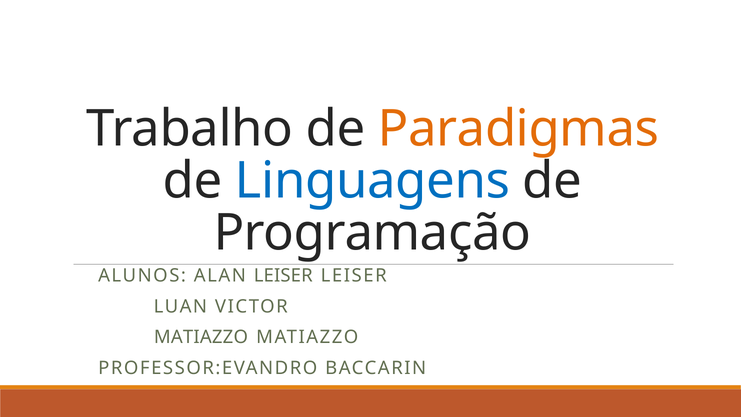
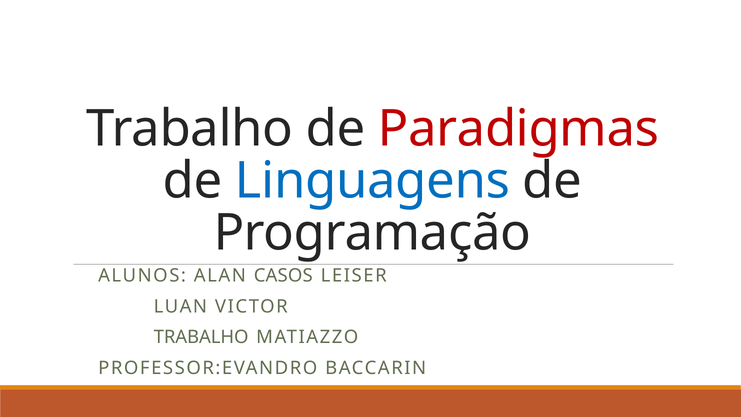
Paradigmas colour: orange -> red
ALAN LEISER: LEISER -> CASOS
MATIAZZO at (201, 337): MATIAZZO -> TRABALHO
